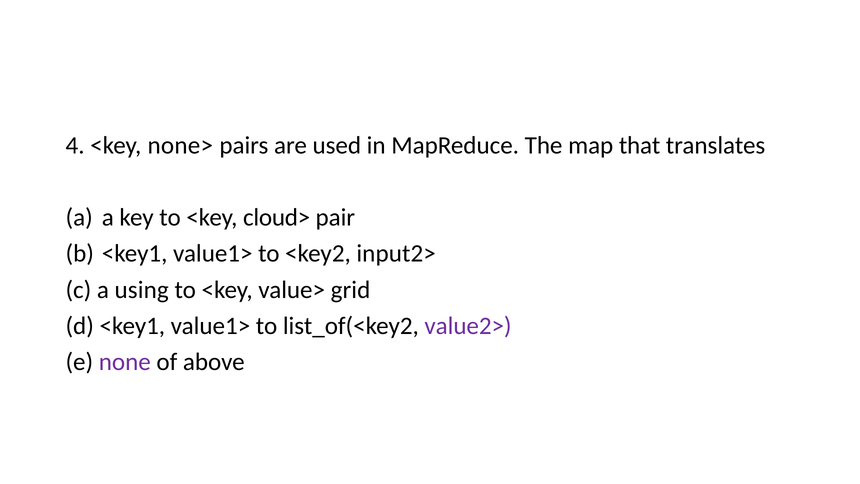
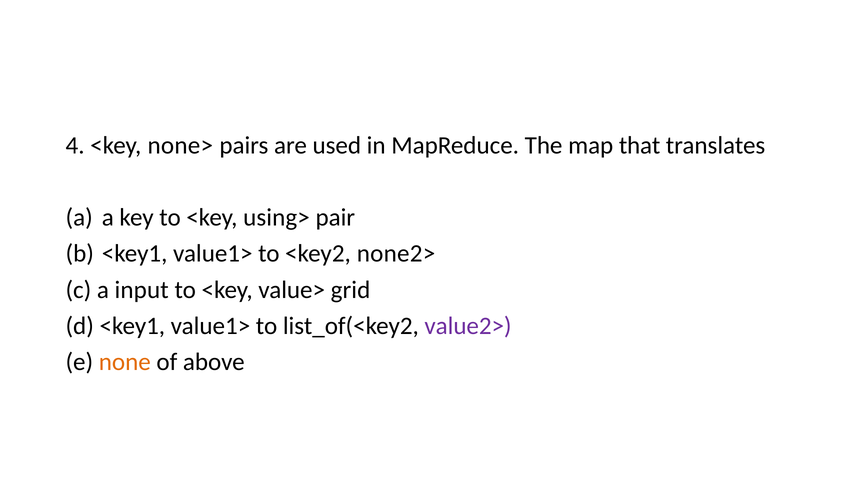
cloud>: cloud> -> using>
input2>: input2> -> none2>
using: using -> input
none colour: purple -> orange
